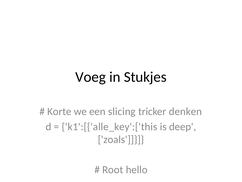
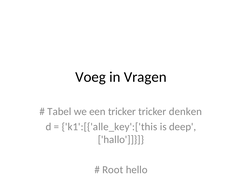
Stukjes: Stukjes -> Vragen
Korte: Korte -> Tabel
een slicing: slicing -> tricker
zoals: zoals -> hallo
